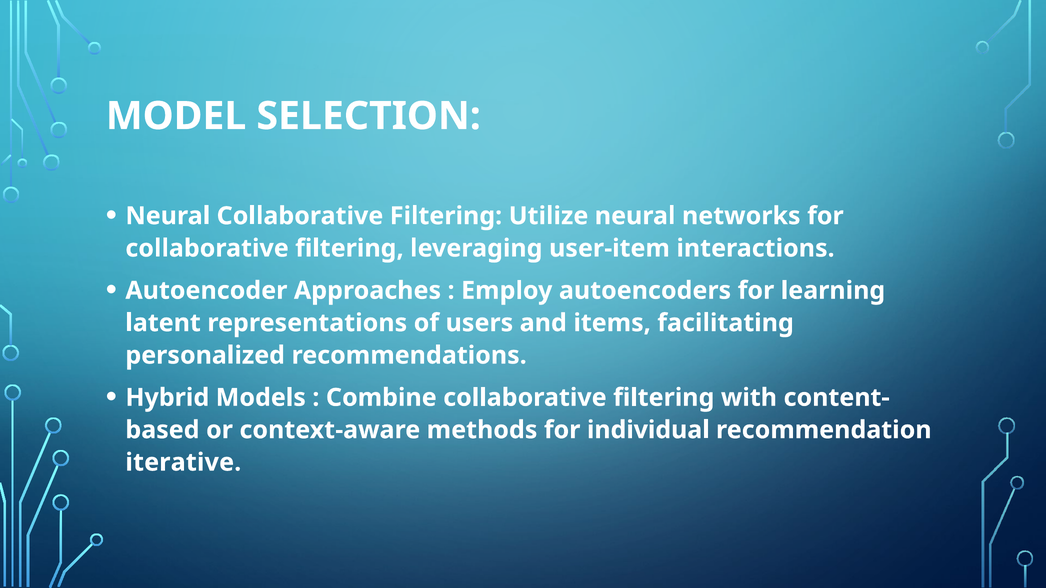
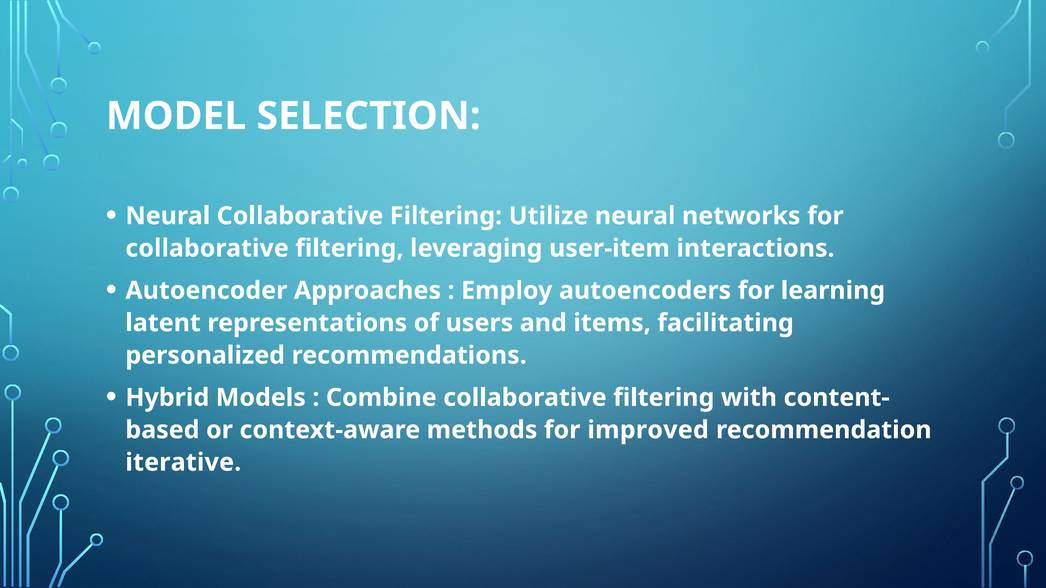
individual: individual -> improved
